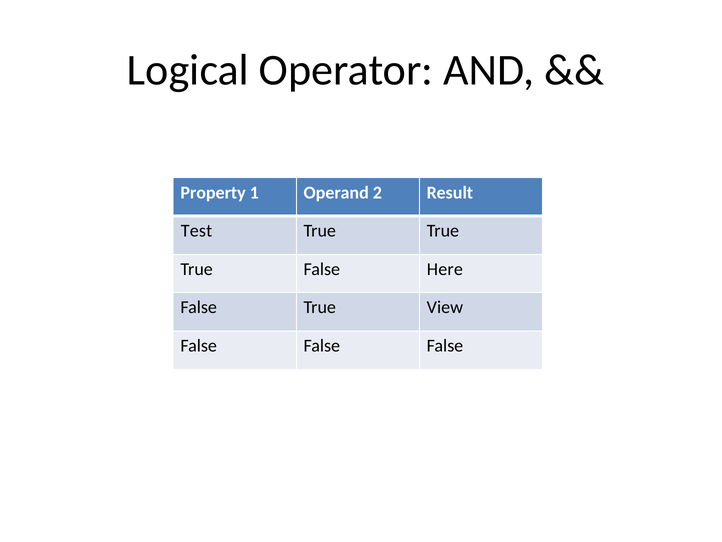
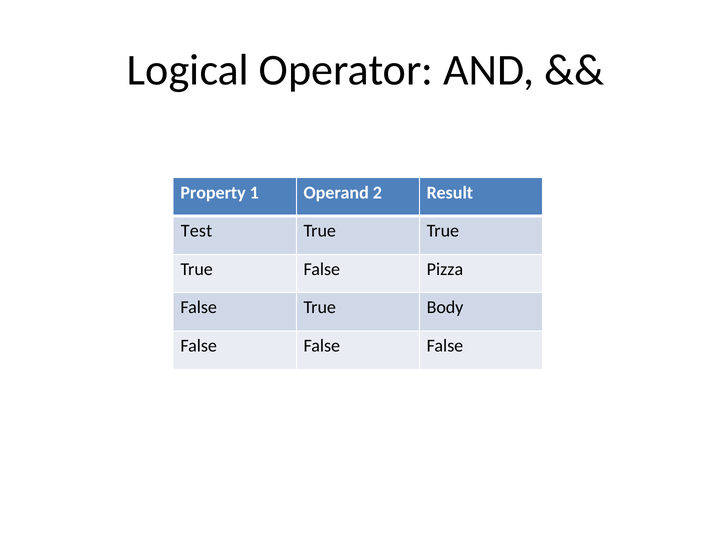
Here: Here -> Pizza
View: View -> Body
